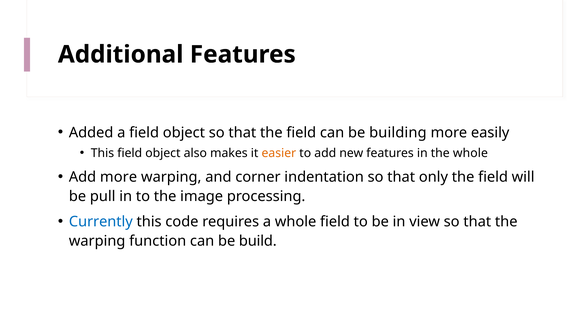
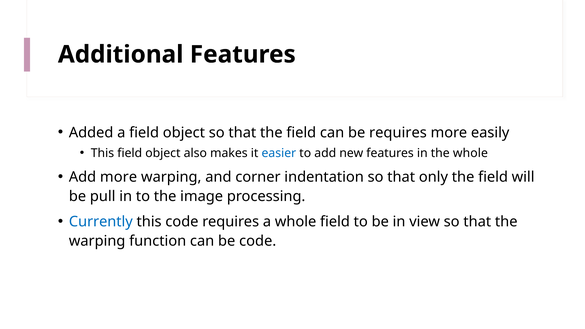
be building: building -> requires
easier colour: orange -> blue
be build: build -> code
